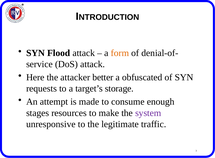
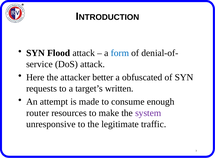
form colour: orange -> blue
storage: storage -> written
stages: stages -> router
